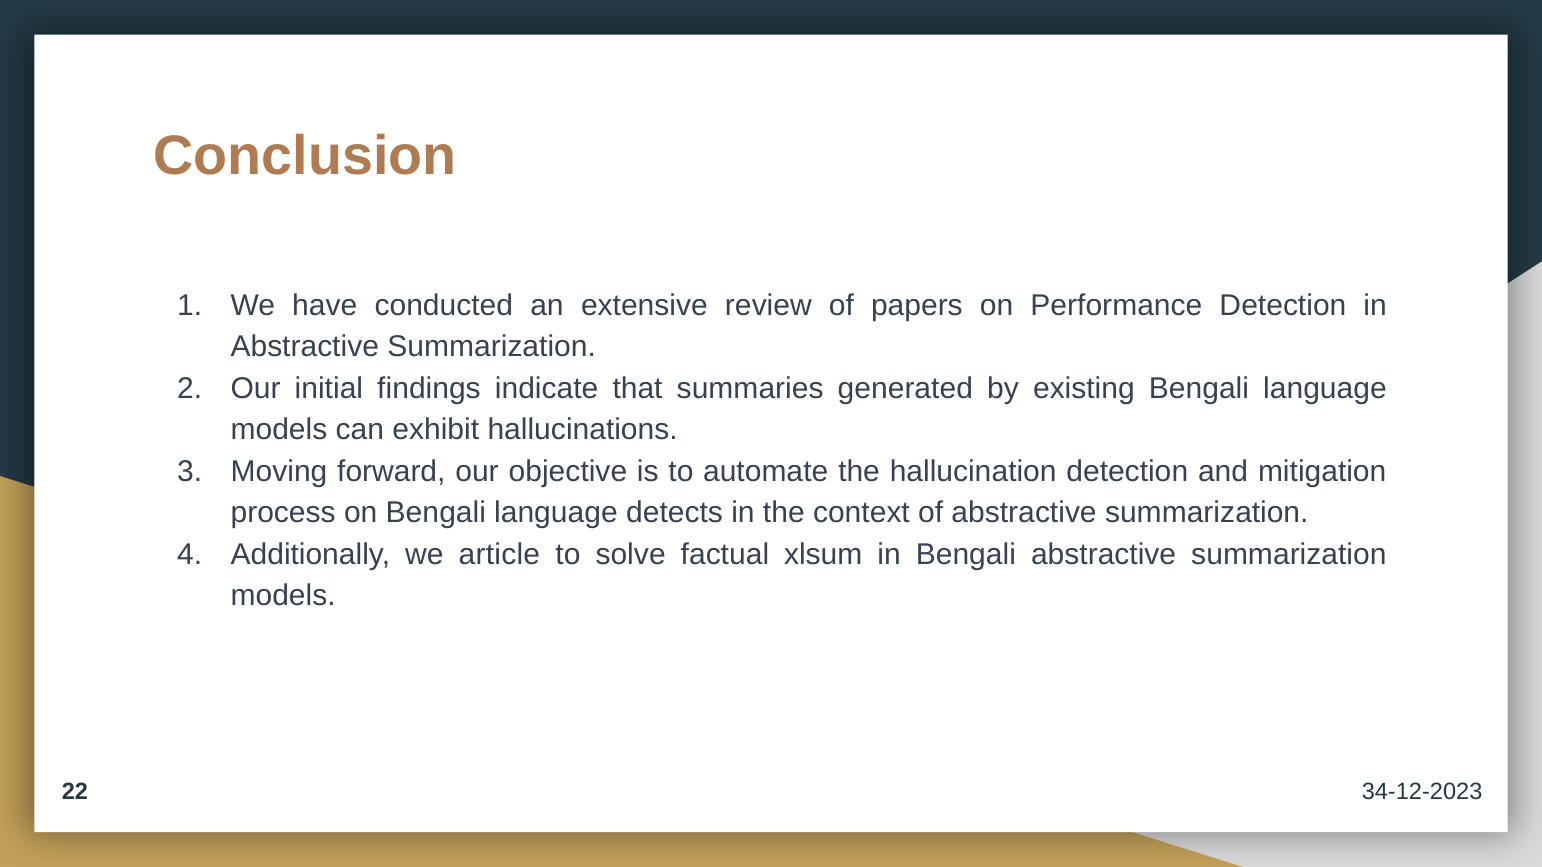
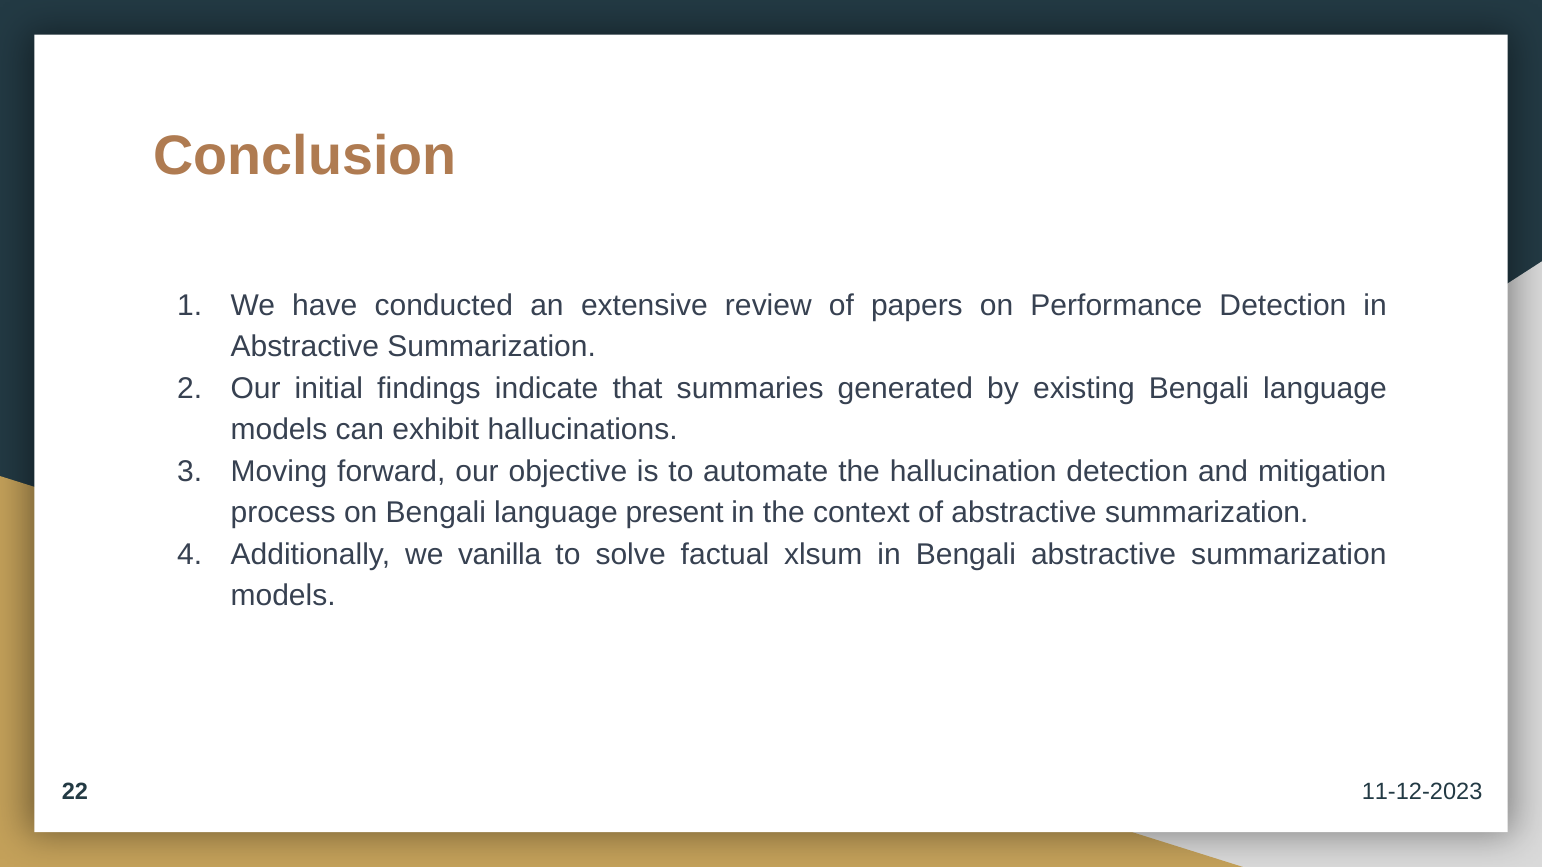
detects: detects -> present
article: article -> vanilla
34-12-2023: 34-12-2023 -> 11-12-2023
